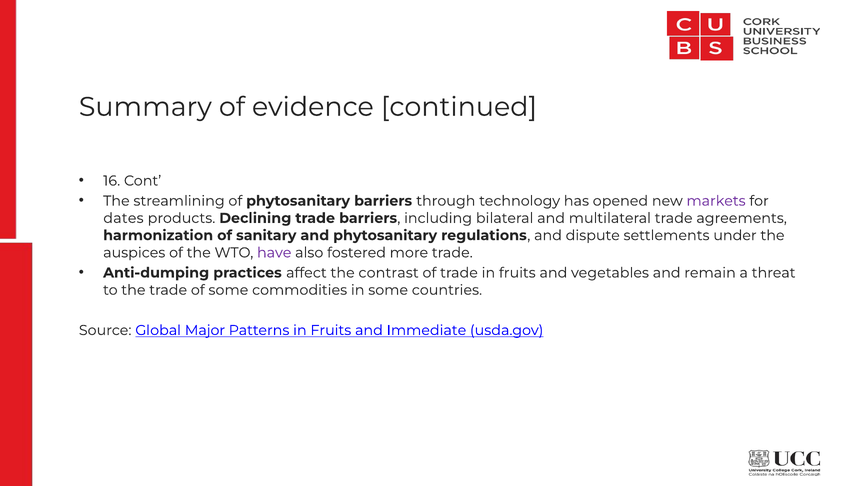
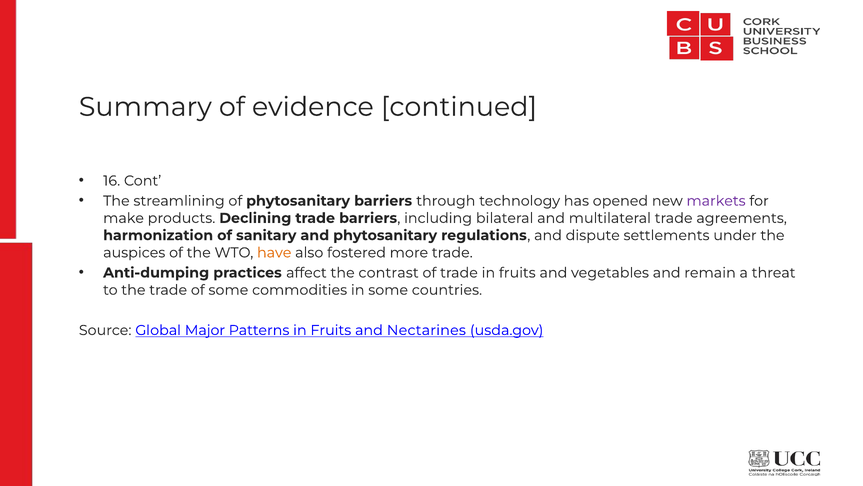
dates: dates -> make
have colour: purple -> orange
Immediate: Immediate -> Nectarines
